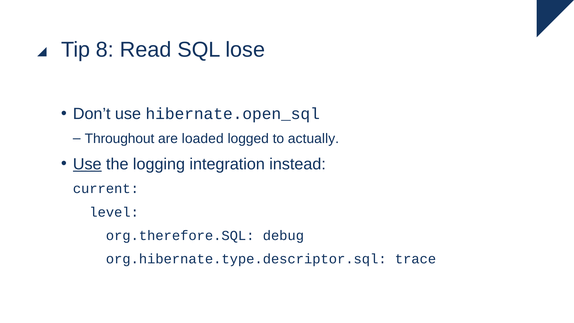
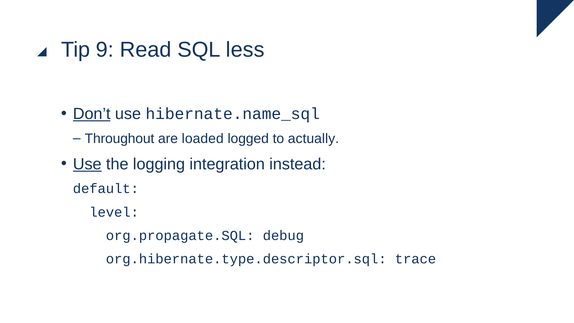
8: 8 -> 9
lose: lose -> less
Don’t underline: none -> present
hibernate.open_sql: hibernate.open_sql -> hibernate.name_sql
current: current -> default
org.therefore.SQL: org.therefore.SQL -> org.propagate.SQL
